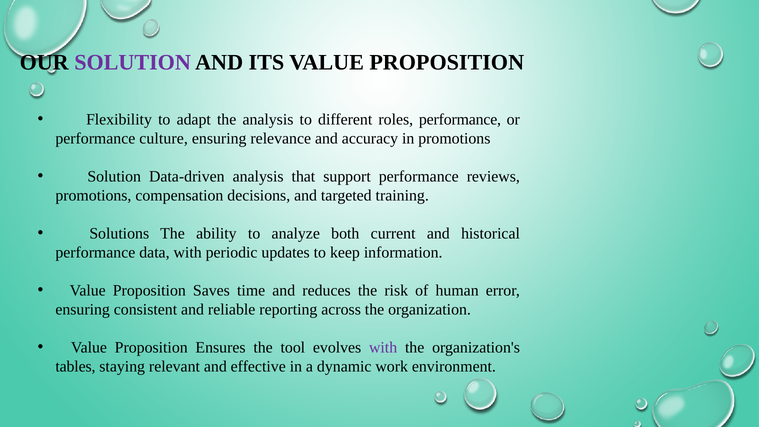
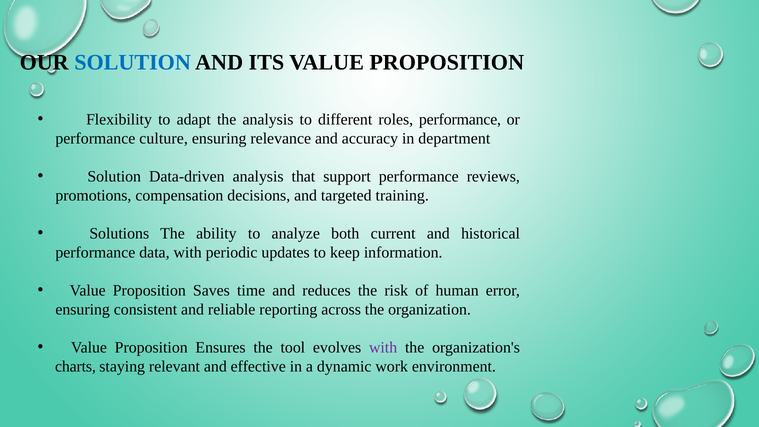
SOLUTION at (133, 62) colour: purple -> blue
in promotions: promotions -> department
tables: tables -> charts
